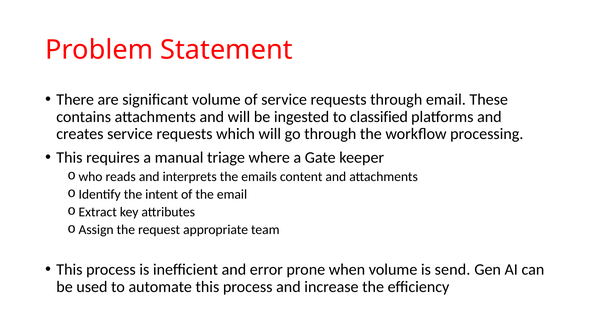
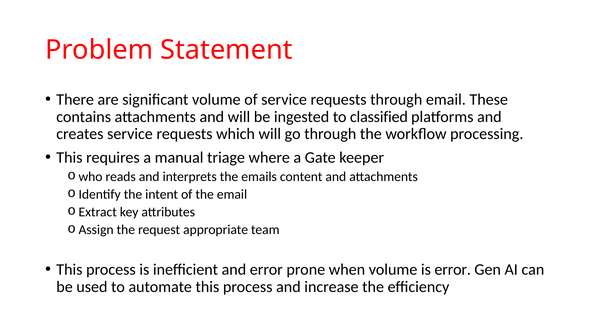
is send: send -> error
